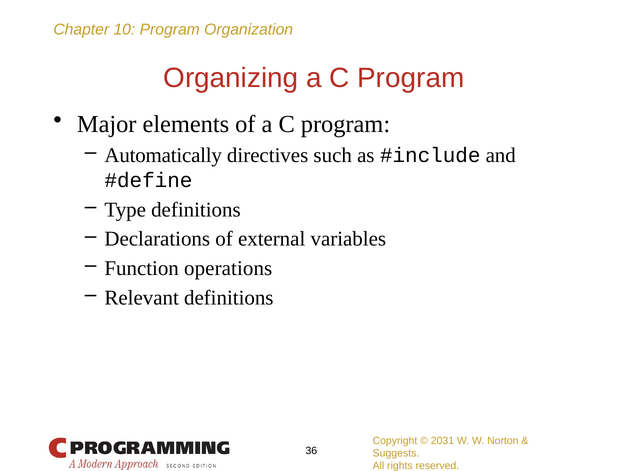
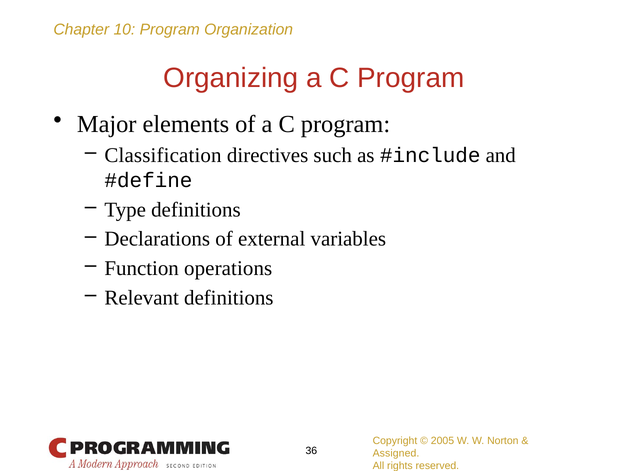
Automatically: Automatically -> Classification
2031: 2031 -> 2005
Suggests: Suggests -> Assigned
